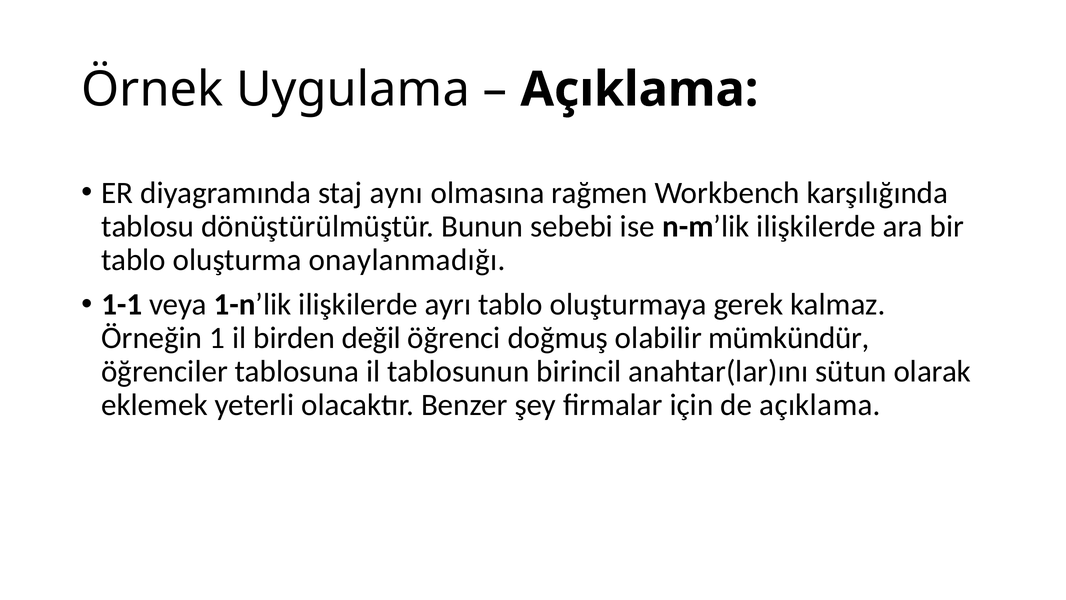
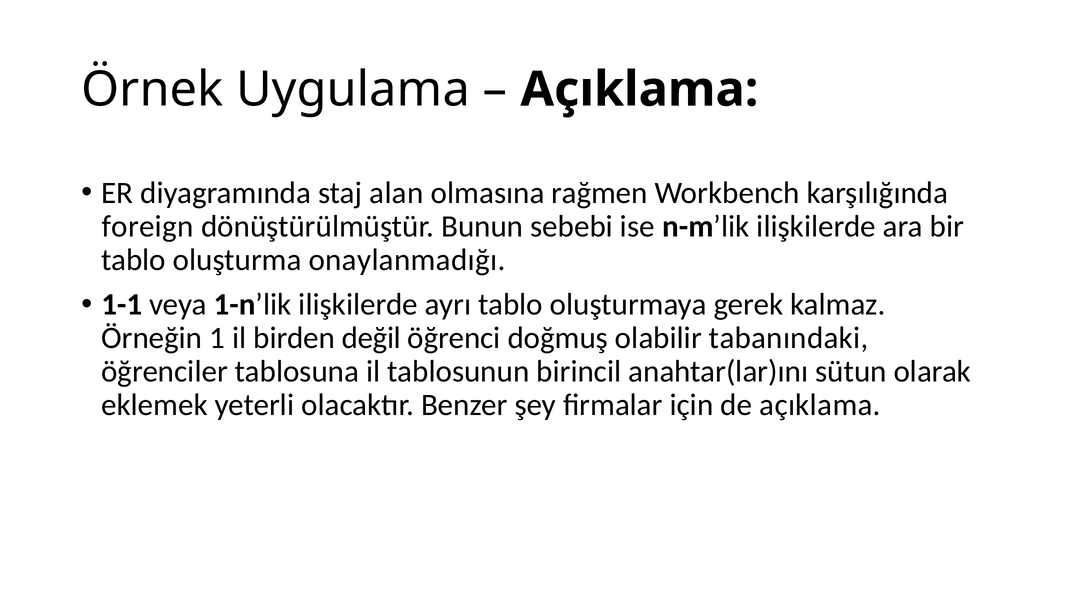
aynı: aynı -> alan
tablosu: tablosu -> foreign
mümkündür: mümkündür -> tabanındaki
